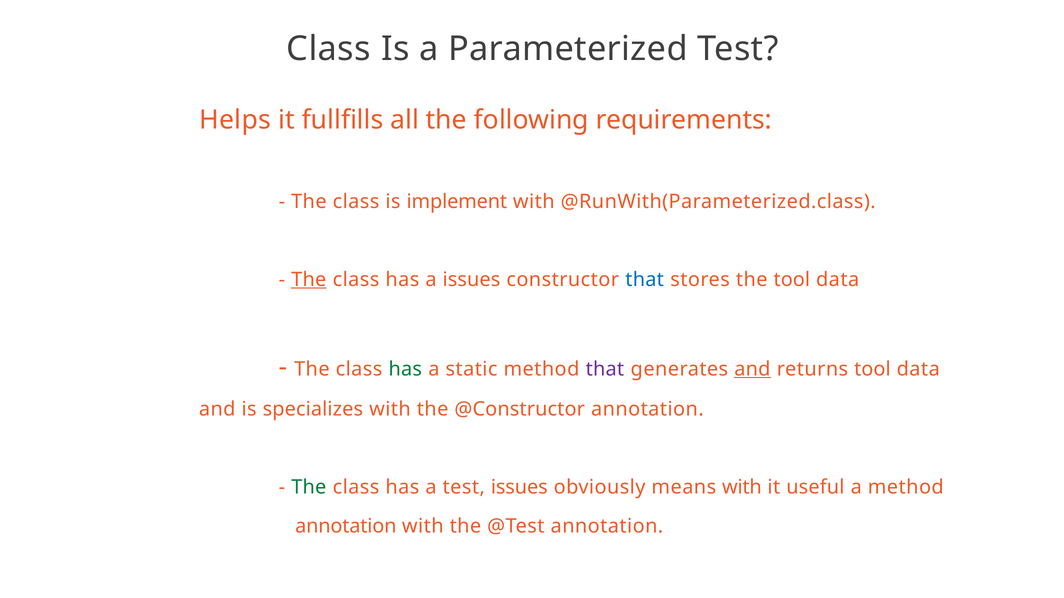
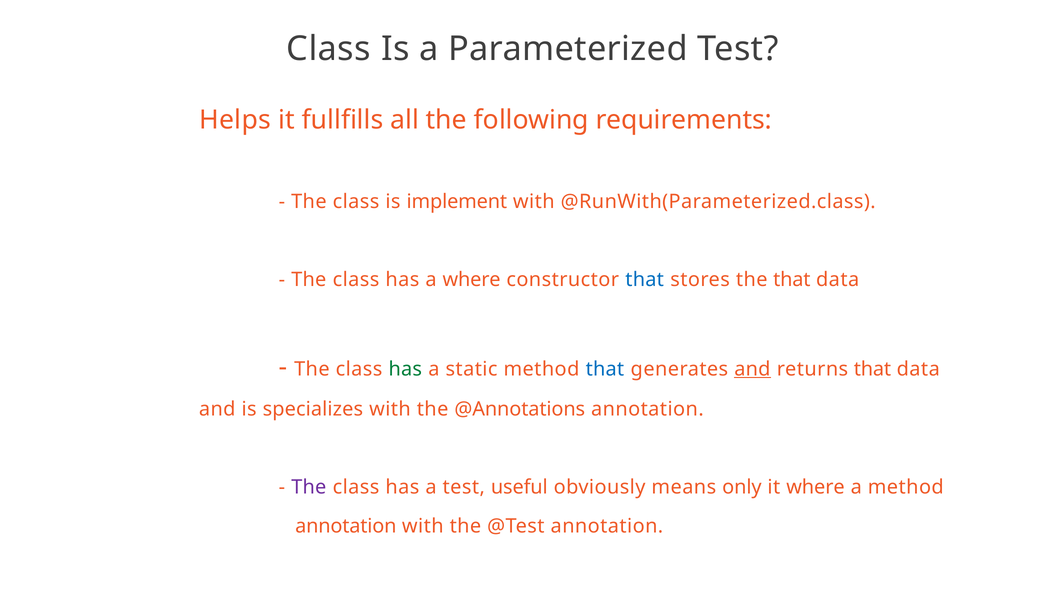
The at (309, 280) underline: present -> none
a issues: issues -> where
the tool: tool -> that
that at (605, 369) colour: purple -> blue
returns tool: tool -> that
@Constructor: @Constructor -> @Annotations
The at (309, 488) colour: green -> purple
test issues: issues -> useful
means with: with -> only
it useful: useful -> where
